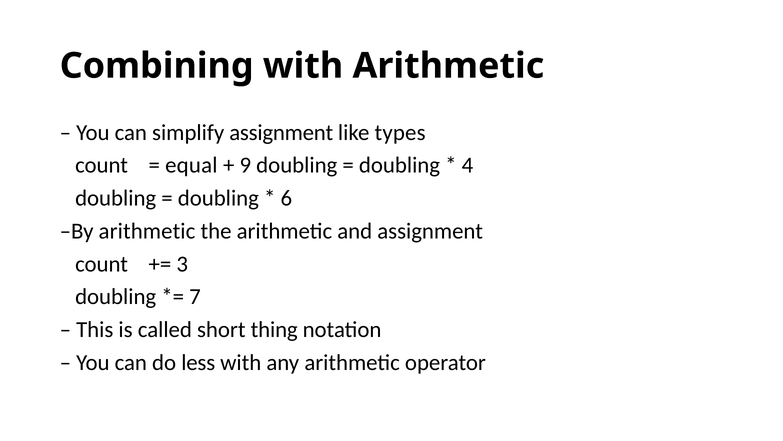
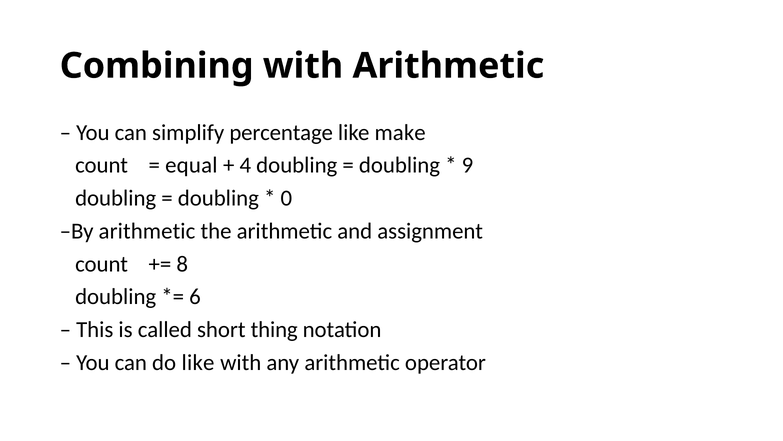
simplify assignment: assignment -> percentage
types: types -> make
9: 9 -> 4
4: 4 -> 9
6: 6 -> 0
3: 3 -> 8
7: 7 -> 6
do less: less -> like
